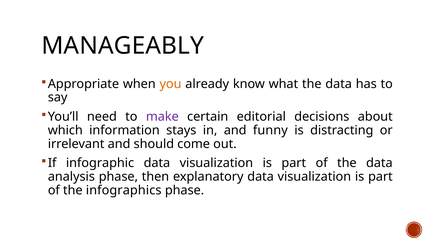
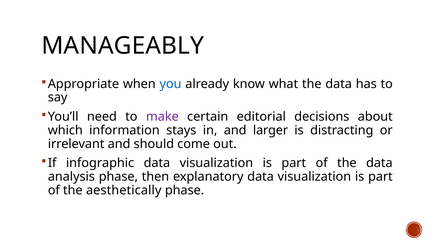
you colour: orange -> blue
funny: funny -> larger
infographics: infographics -> aesthetically
